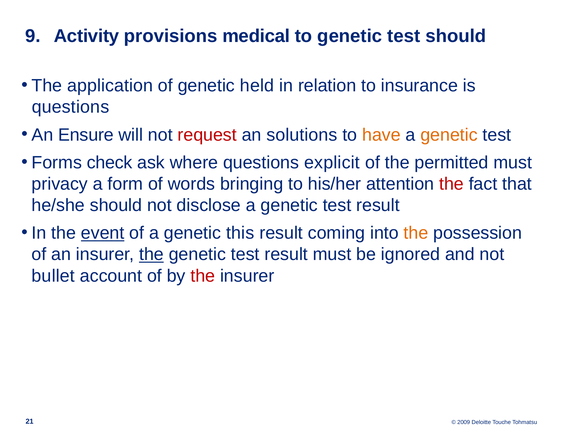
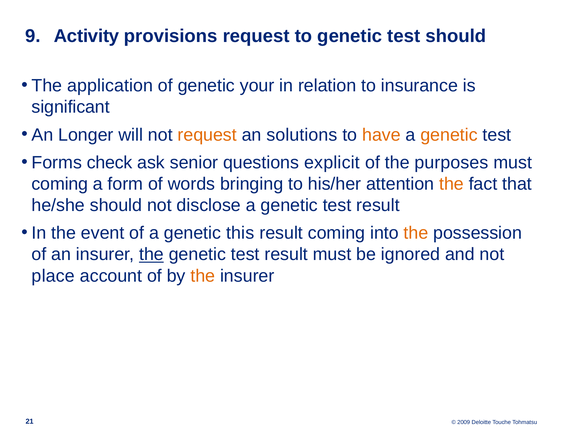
provisions medical: medical -> request
held: held -> your
questions at (70, 107): questions -> significant
Ensure: Ensure -> Longer
request at (207, 135) colour: red -> orange
where: where -> senior
permitted: permitted -> purposes
privacy at (60, 184): privacy -> coming
the at (451, 184) colour: red -> orange
event underline: present -> none
bullet: bullet -> place
the at (203, 276) colour: red -> orange
